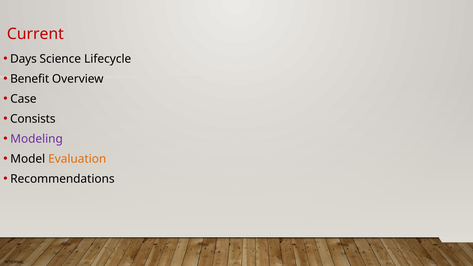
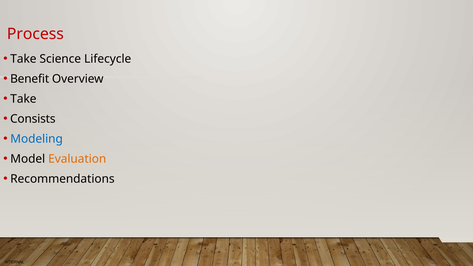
Current: Current -> Process
Days at (23, 59): Days -> Take
Case at (23, 99): Case -> Take
Modeling colour: purple -> blue
